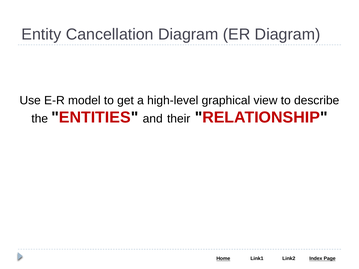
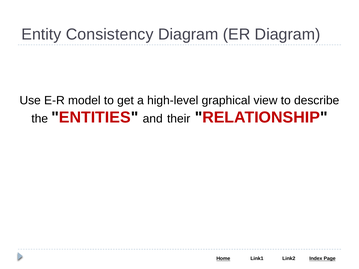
Cancellation: Cancellation -> Consistency
